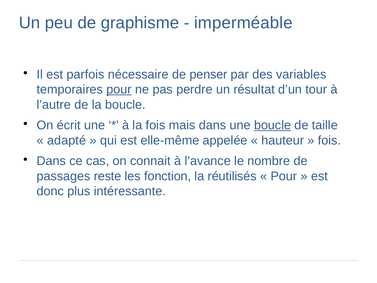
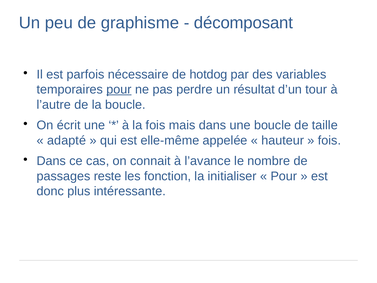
imperméable: imperméable -> décomposant
penser: penser -> hotdog
boucle at (273, 125) underline: present -> none
réutilisés: réutilisés -> initialiser
